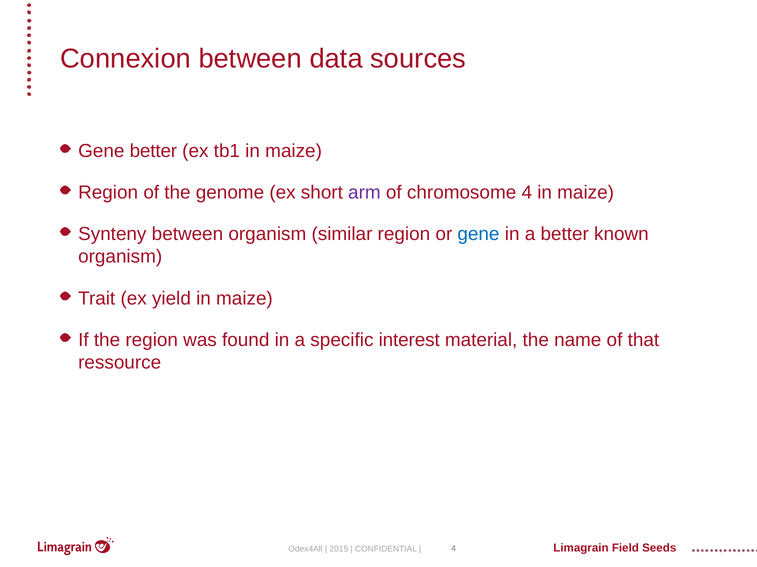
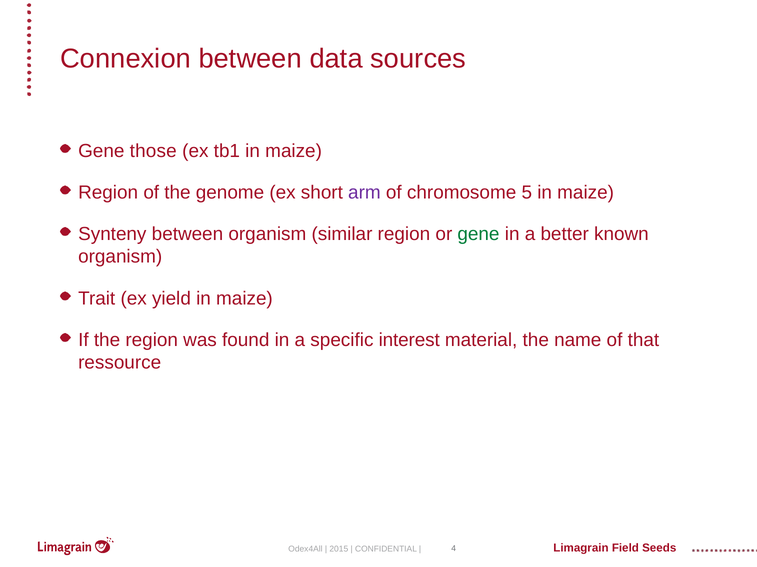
Gene better: better -> those
chromosome 4: 4 -> 5
gene at (478, 234) colour: blue -> green
